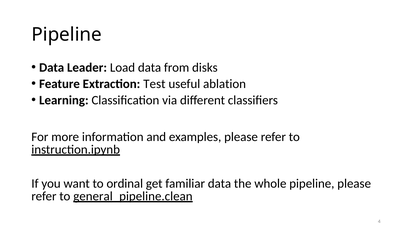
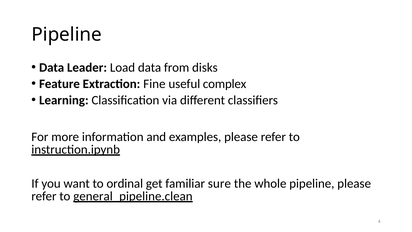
Test: Test -> Fine
ablation: ablation -> complex
familiar data: data -> sure
